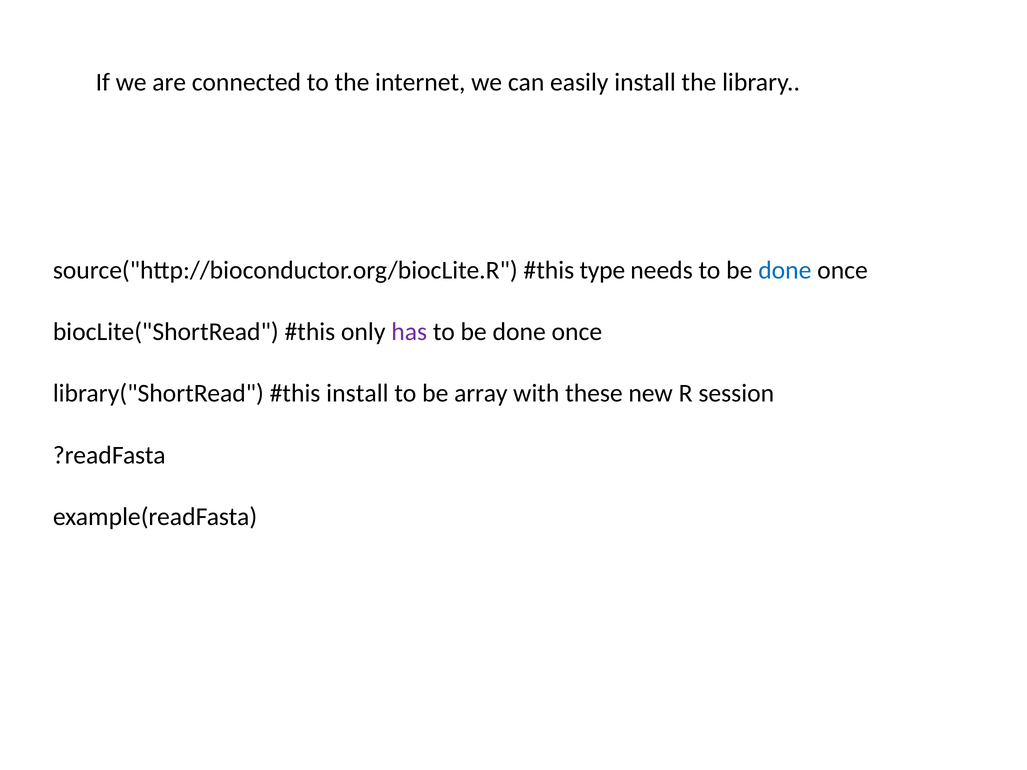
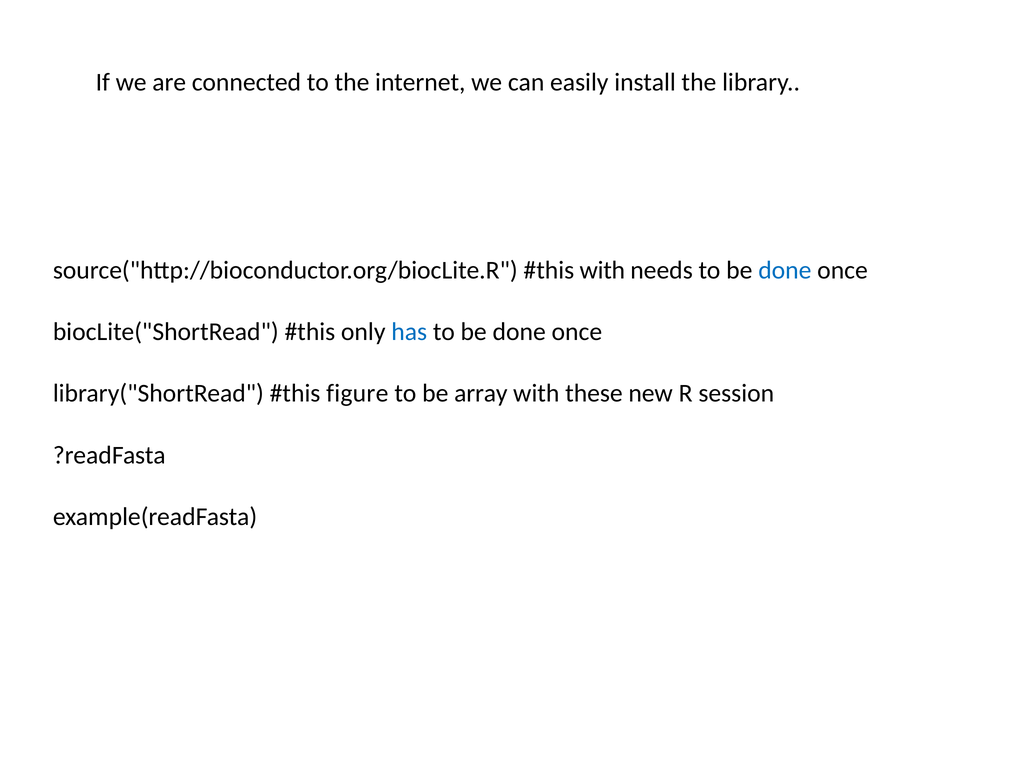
type at (602, 270): type -> with
has colour: purple -> blue
install at (357, 394): install -> figure
